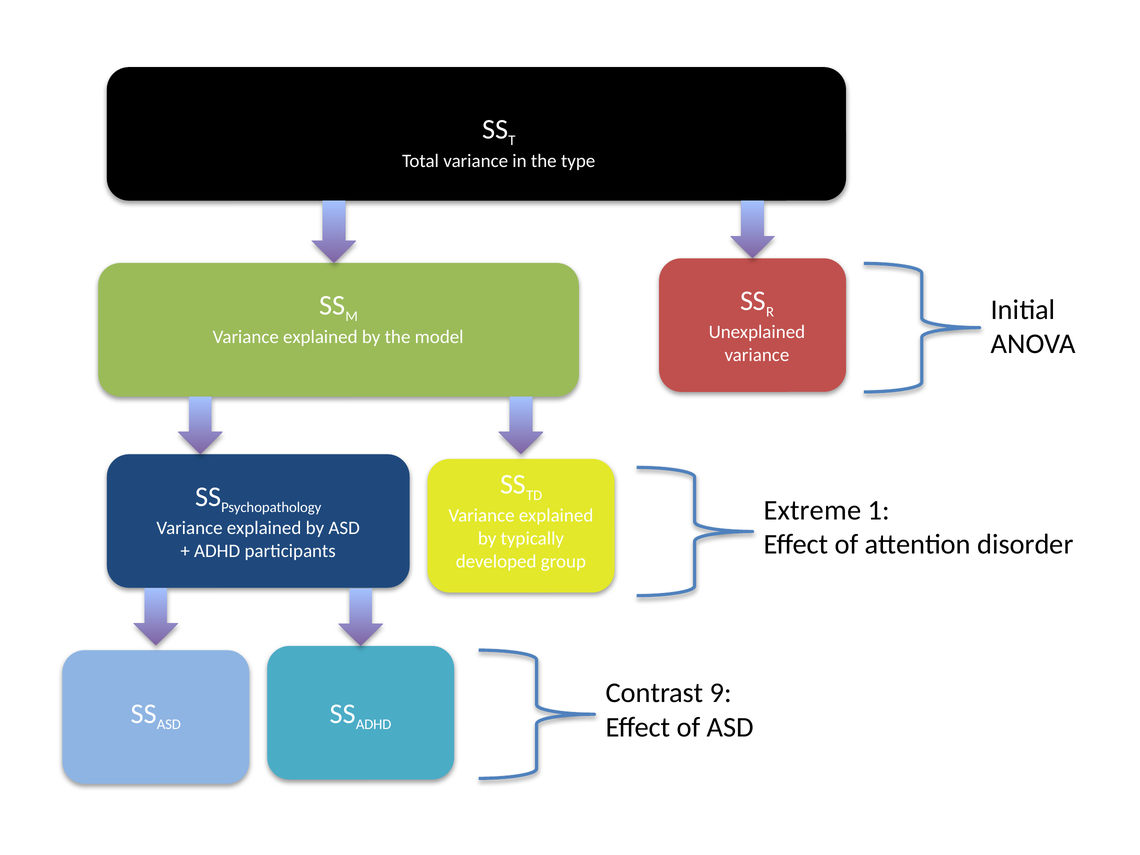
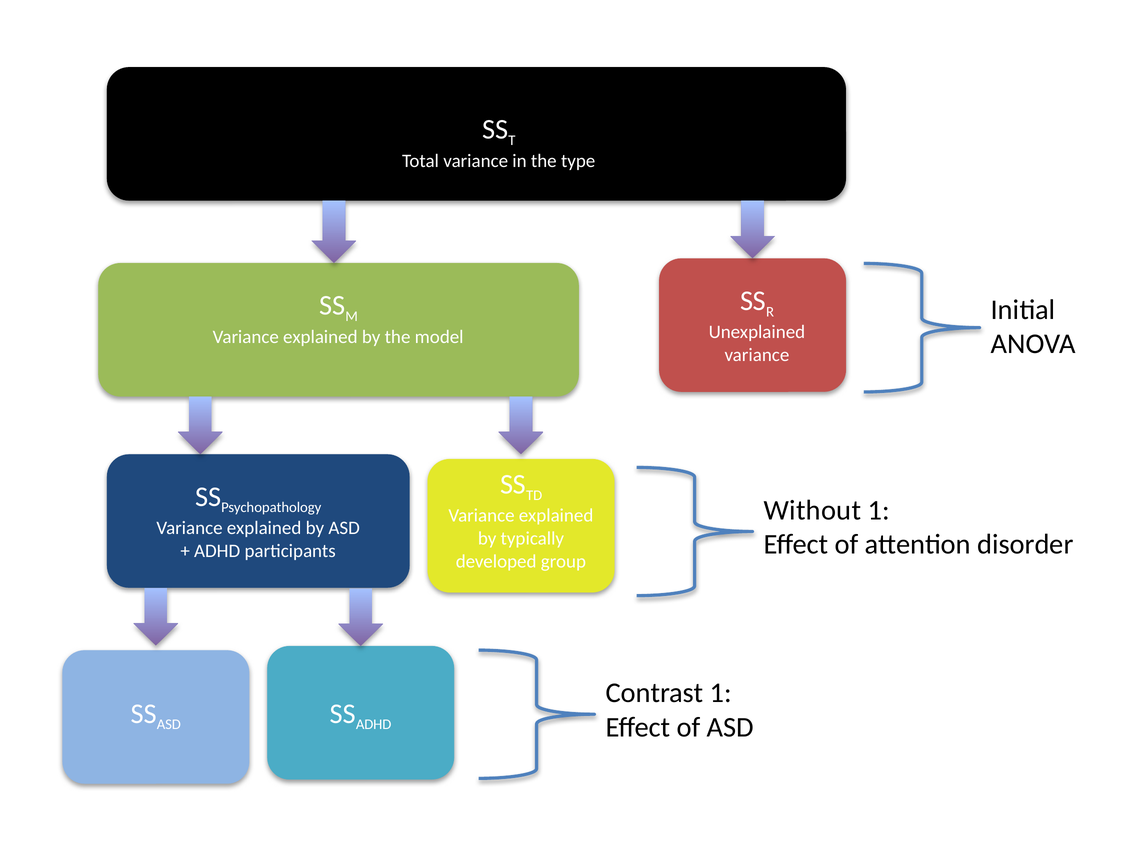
Extreme: Extreme -> Without
Contrast 9: 9 -> 1
